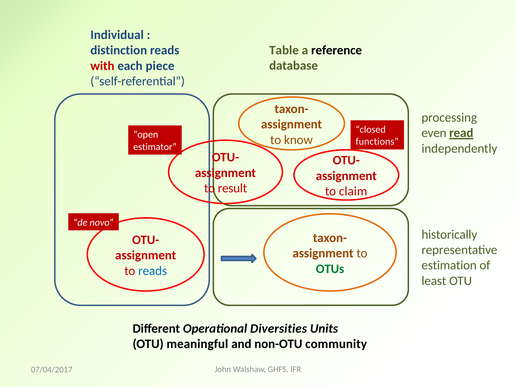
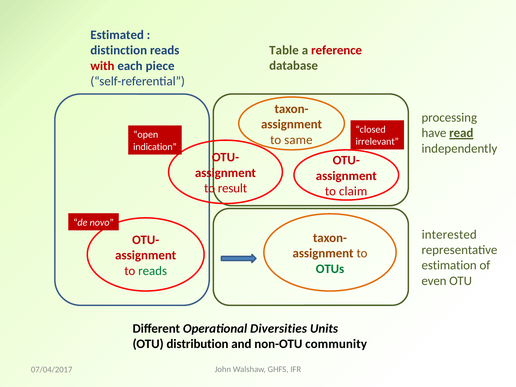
Individual: Individual -> Estimated
reference colour: black -> red
even: even -> have
know: know -> same
functions: functions -> irrelevant
estimator: estimator -> indication
historically: historically -> interested
reads at (153, 271) colour: blue -> green
least: least -> even
meaningful: meaningful -> distribution
